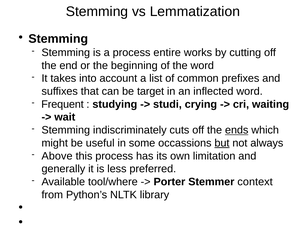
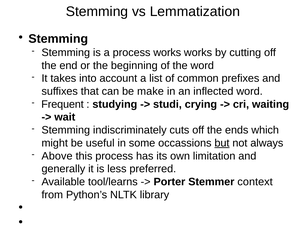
process entire: entire -> works
target: target -> make
ends underline: present -> none
tool/where: tool/where -> tool/learns
